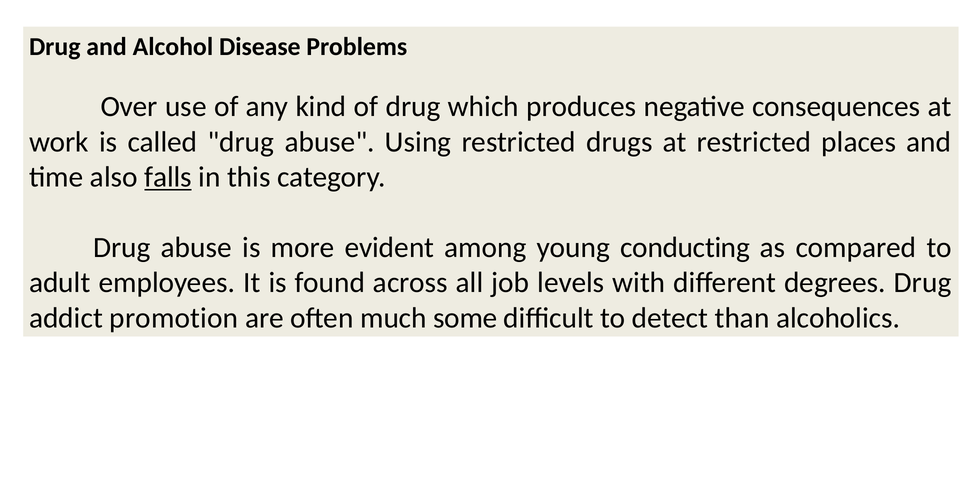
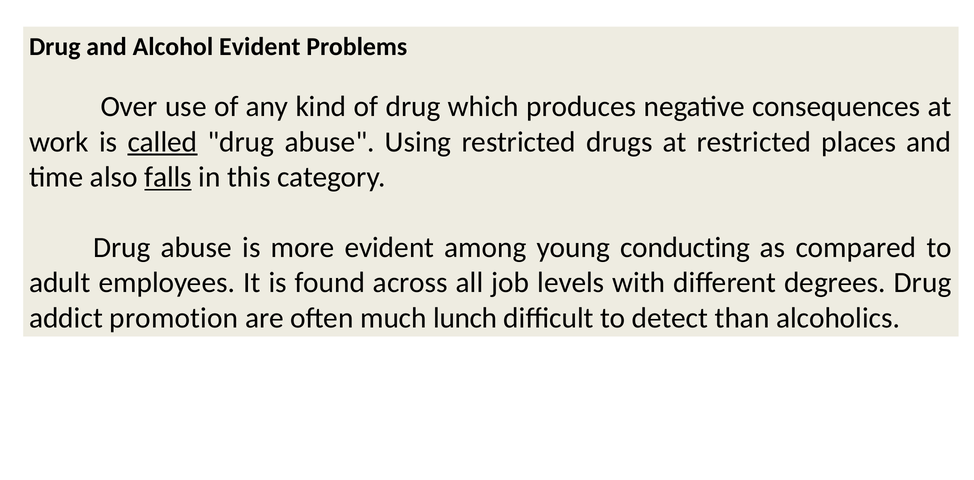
Alcohol Disease: Disease -> Evident
called underline: none -> present
some: some -> lunch
